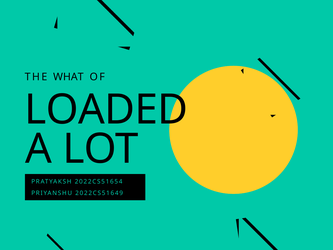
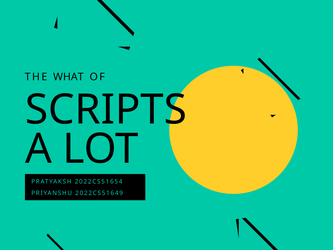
LOADED: LOADED -> SCRIPTS
